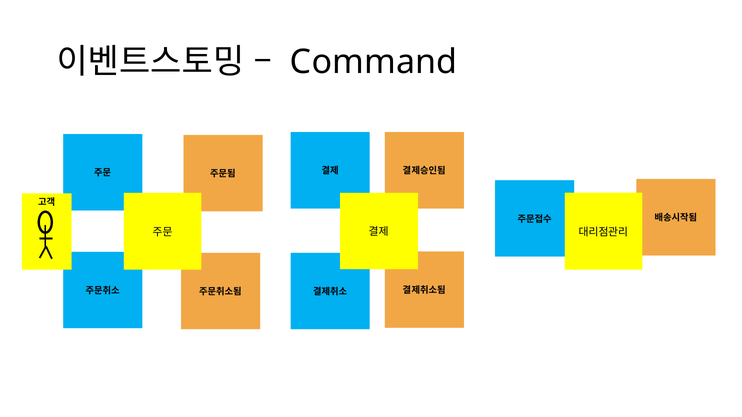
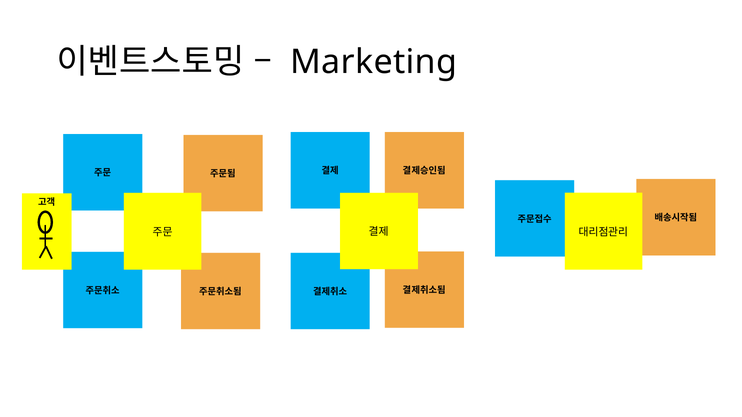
Command: Command -> Marketing
